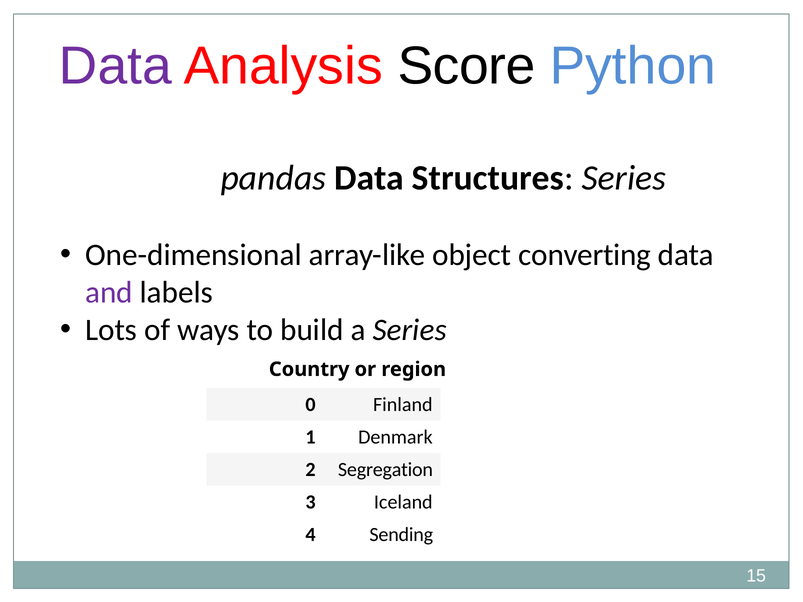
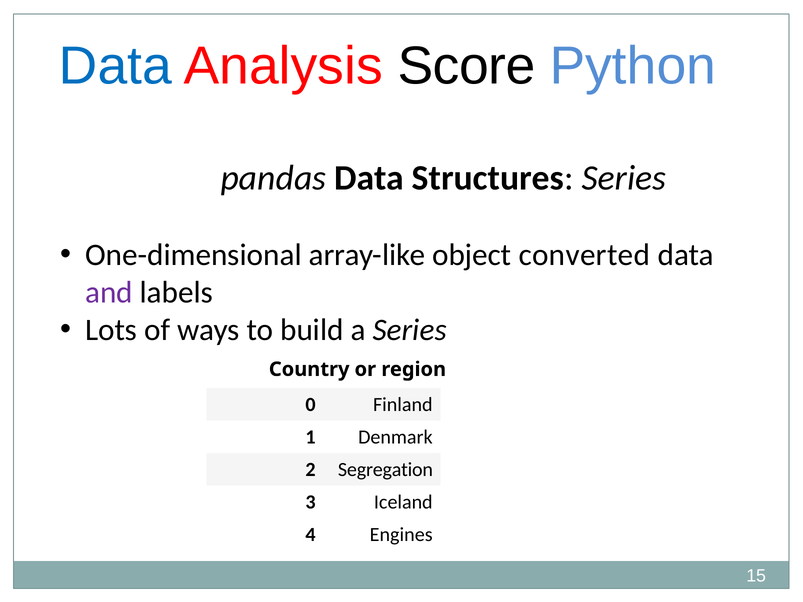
Data at (115, 66) colour: purple -> blue
converting: converting -> converted
Sending: Sending -> Engines
